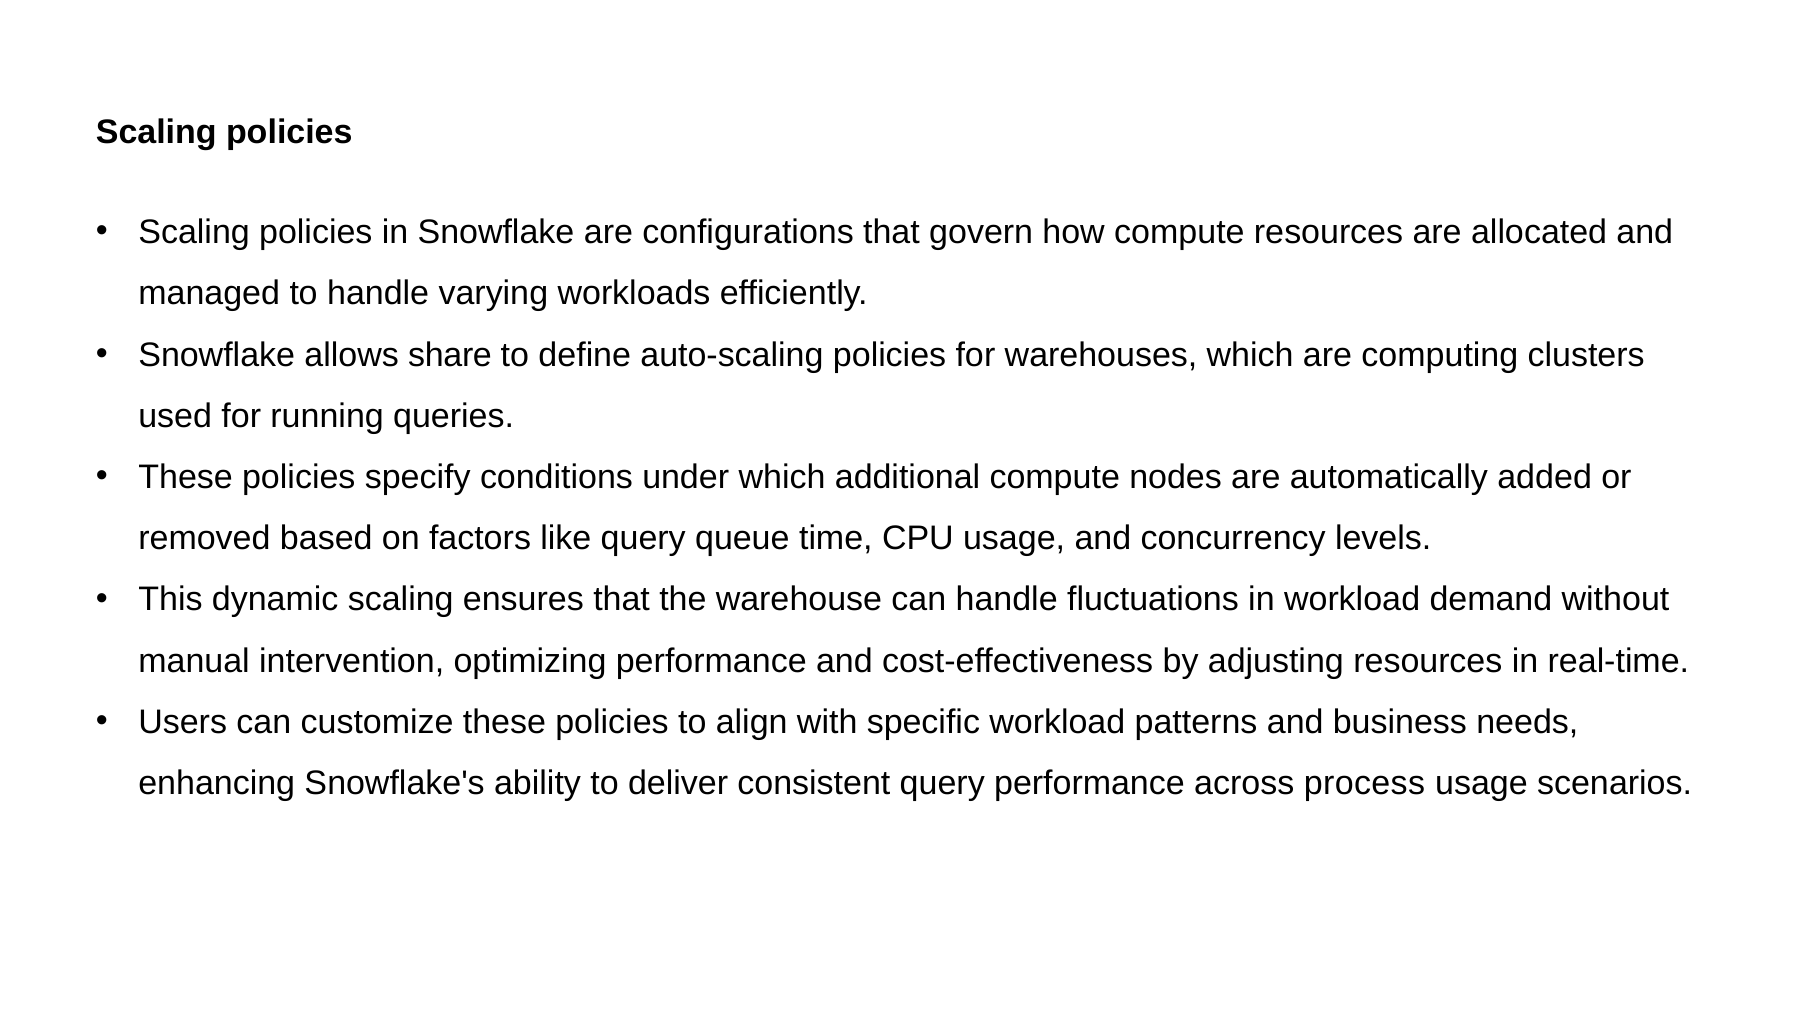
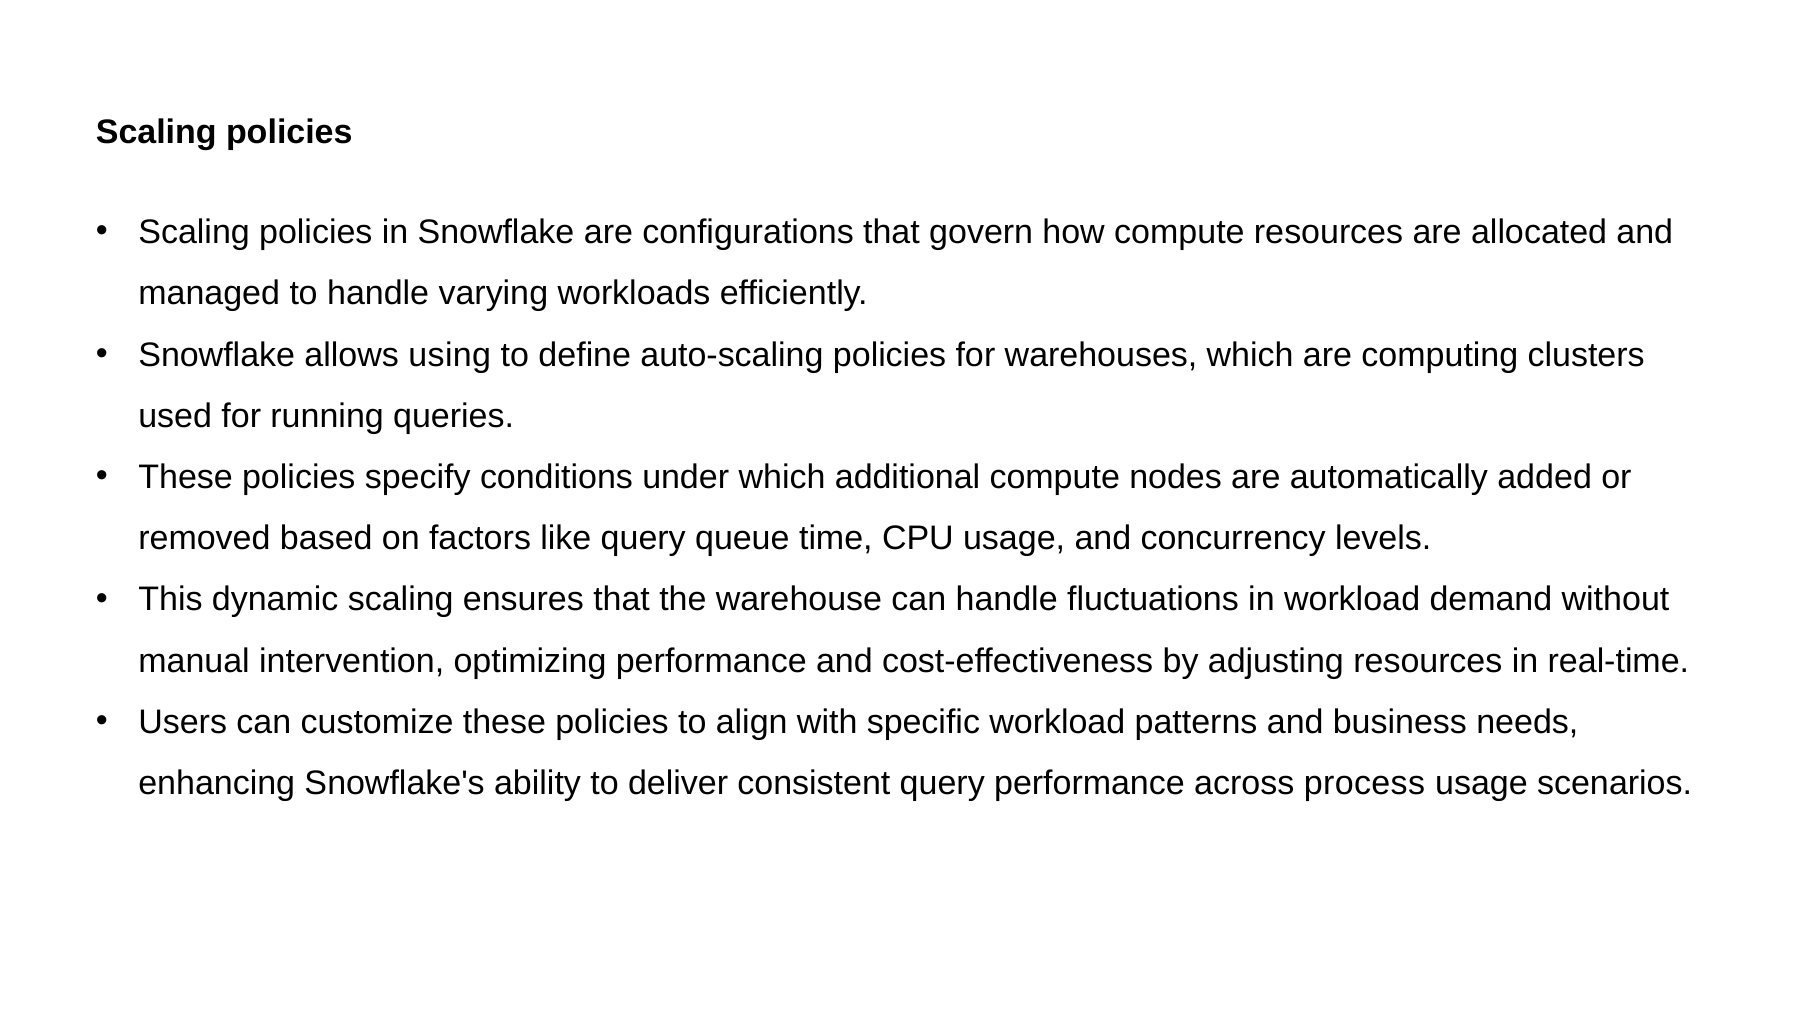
share: share -> using
